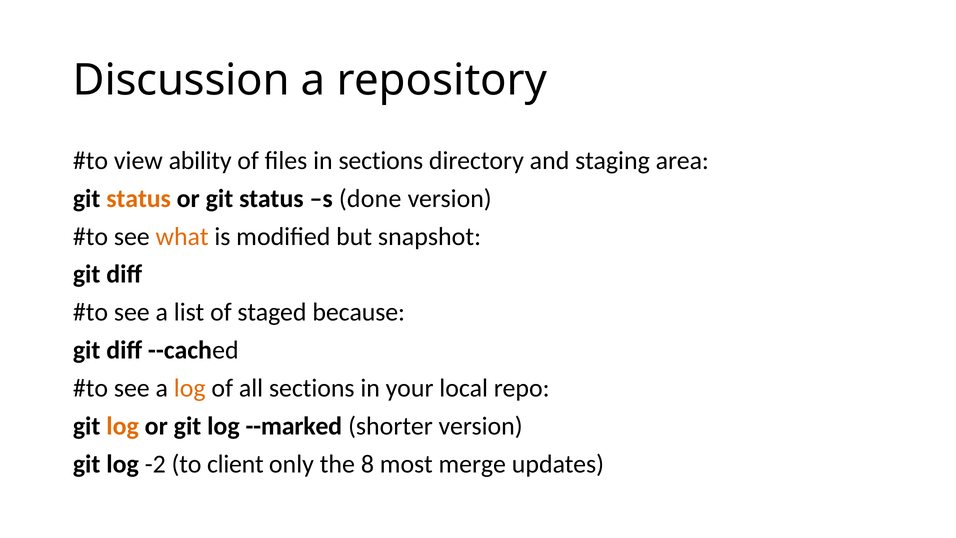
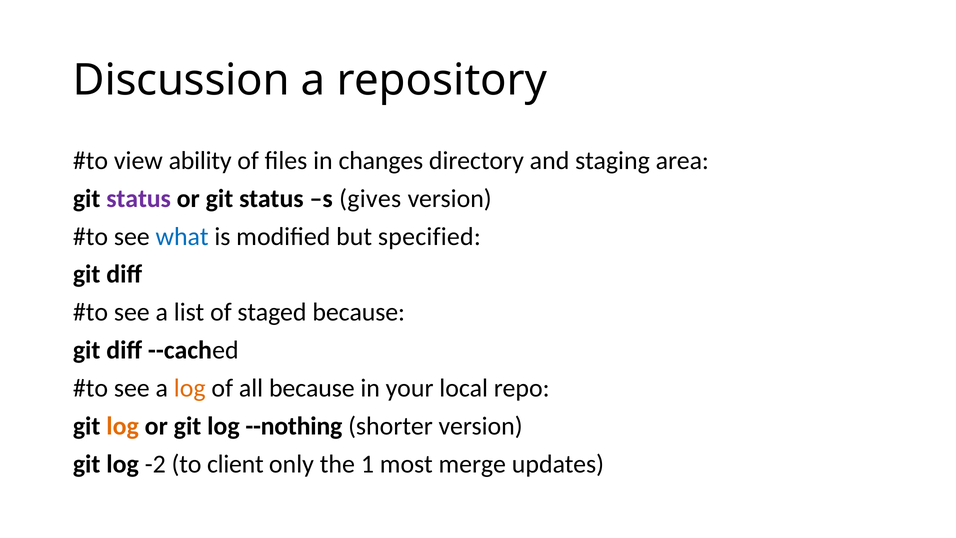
in sections: sections -> changes
status at (139, 198) colour: orange -> purple
done: done -> gives
what colour: orange -> blue
snapshot: snapshot -> specified
all sections: sections -> because
--marked: --marked -> --nothing
8: 8 -> 1
